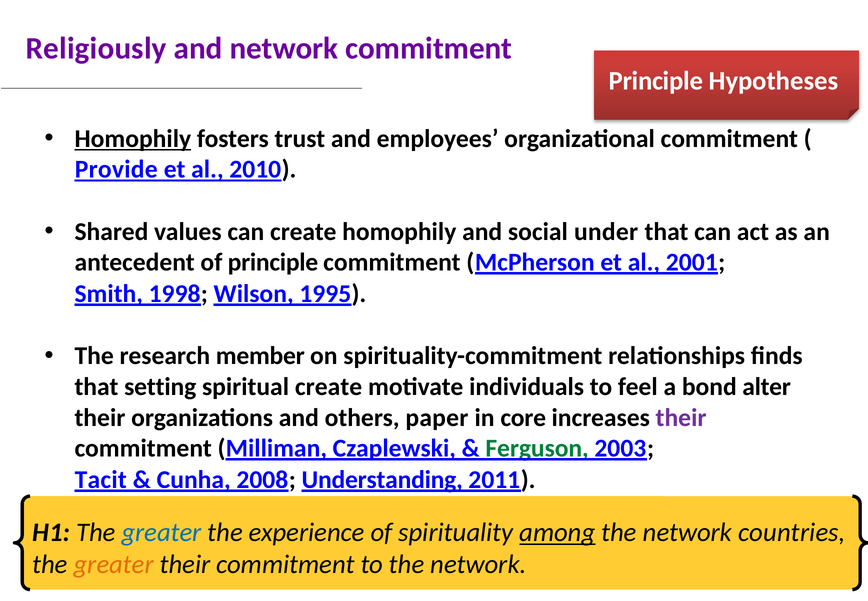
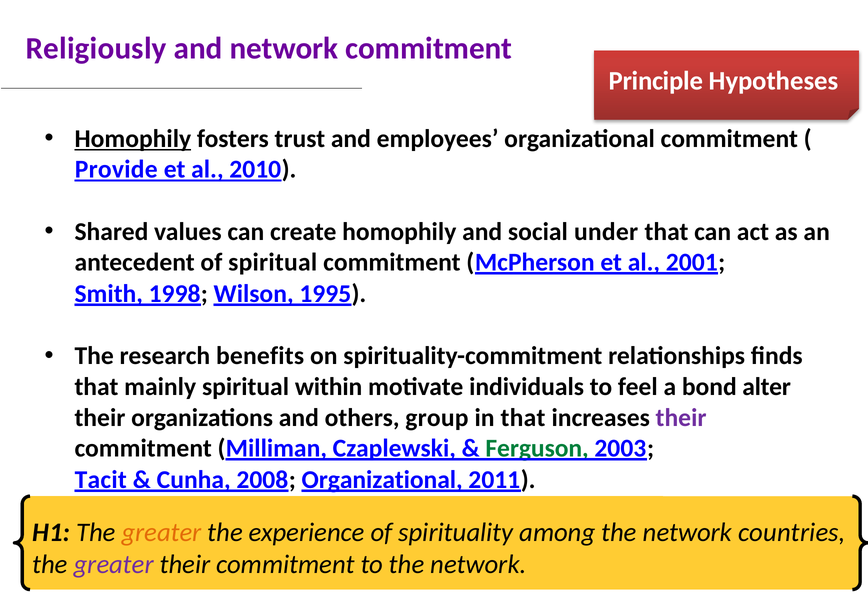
of principle: principle -> spiritual
member: member -> benefits
setting: setting -> mainly
spiritual create: create -> within
paper: paper -> group
in core: core -> that
2008 Understanding: Understanding -> Organizational
greater at (162, 533) colour: blue -> orange
among underline: present -> none
greater at (114, 565) colour: orange -> purple
